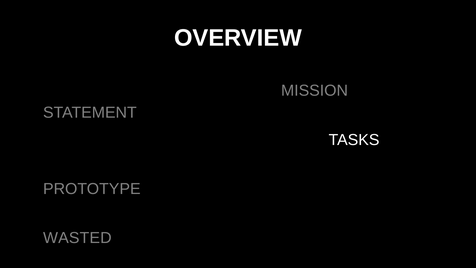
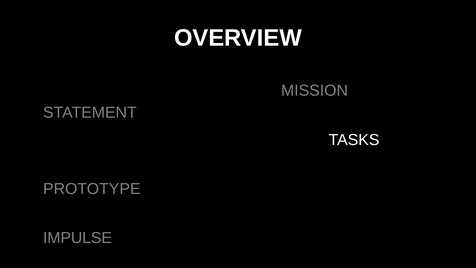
WASTED: WASTED -> IMPULSE
